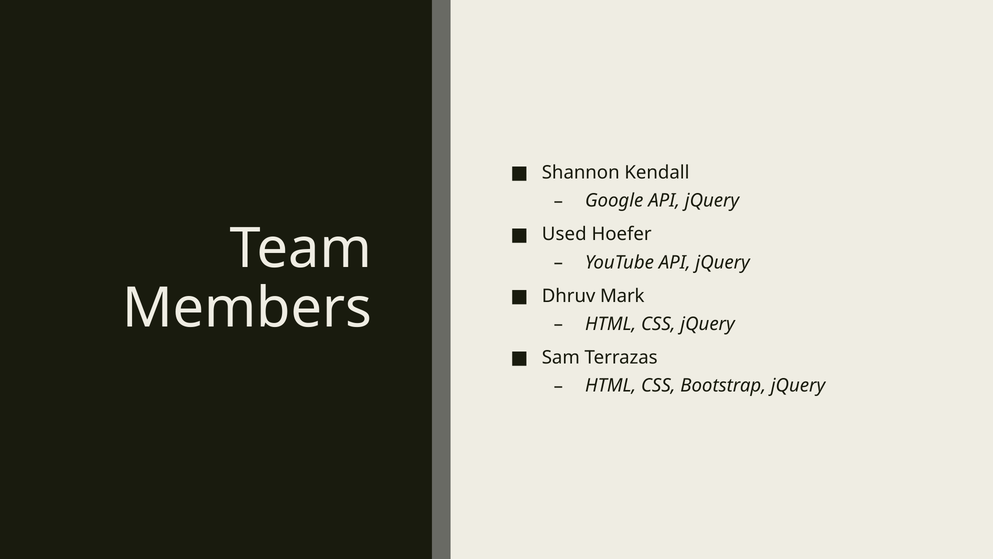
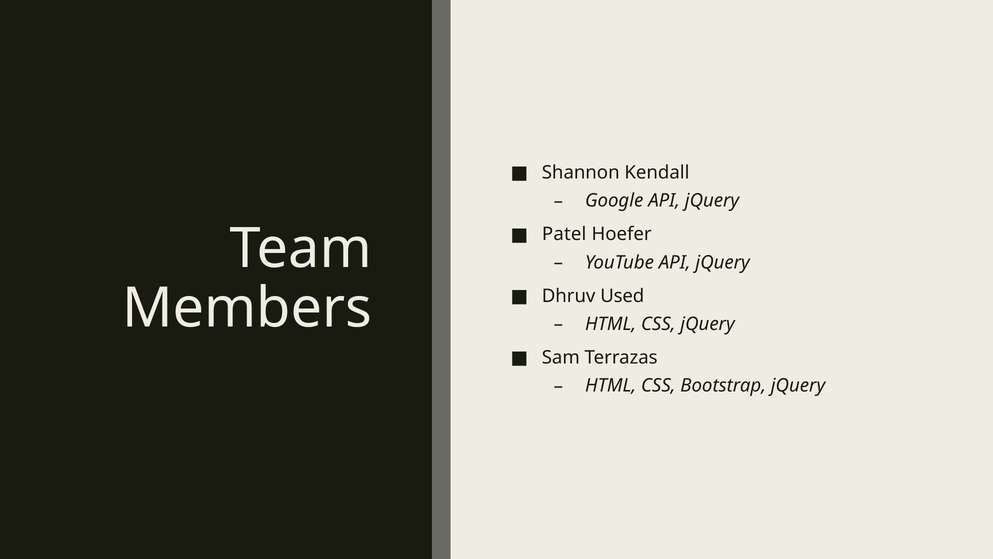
Used: Used -> Patel
Mark: Mark -> Used
